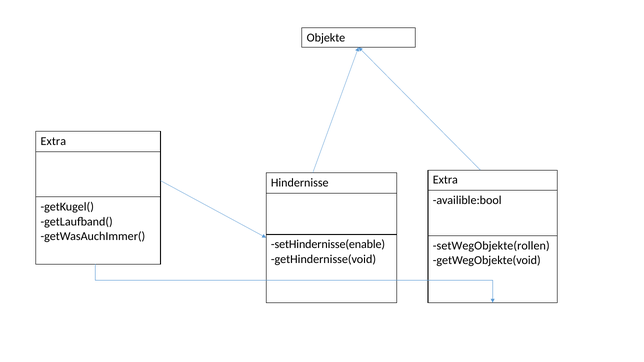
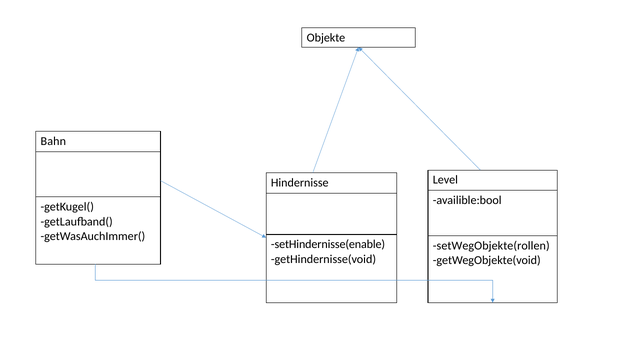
Extra at (53, 141): Extra -> Bahn
Extra at (445, 180): Extra -> Level
